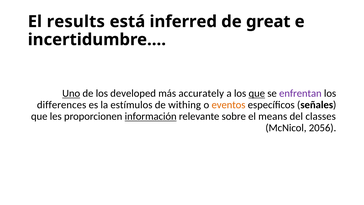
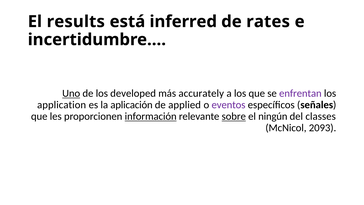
great: great -> rates
que at (257, 93) underline: present -> none
differences: differences -> application
estímulos: estímulos -> aplicación
withing: withing -> applied
eventos colour: orange -> purple
sobre underline: none -> present
means: means -> ningún
2056: 2056 -> 2093
